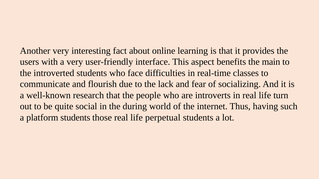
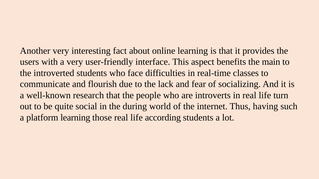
platform students: students -> learning
perpetual: perpetual -> according
